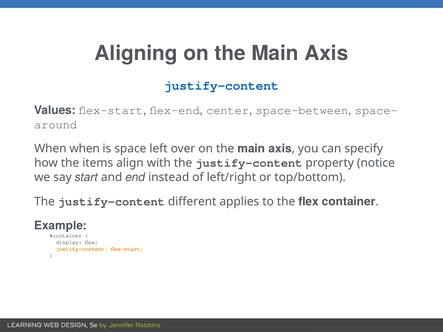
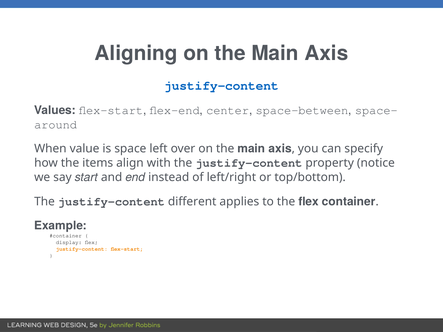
When when: when -> value
